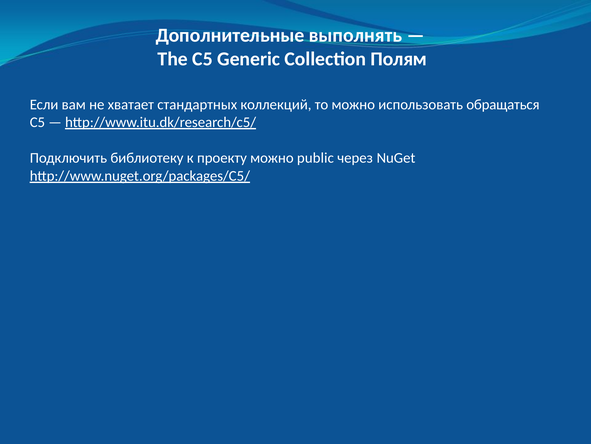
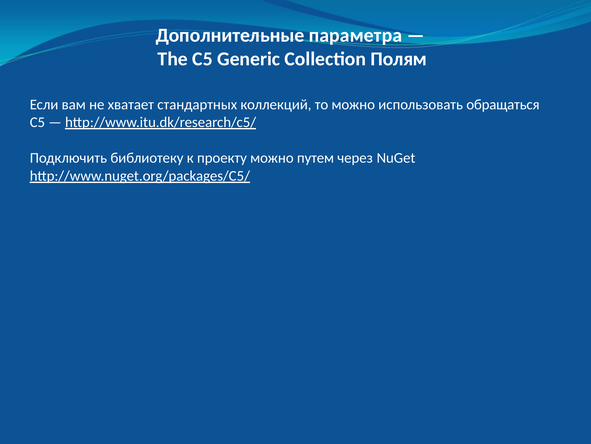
выполнять: выполнять -> параметра
public: public -> путем
